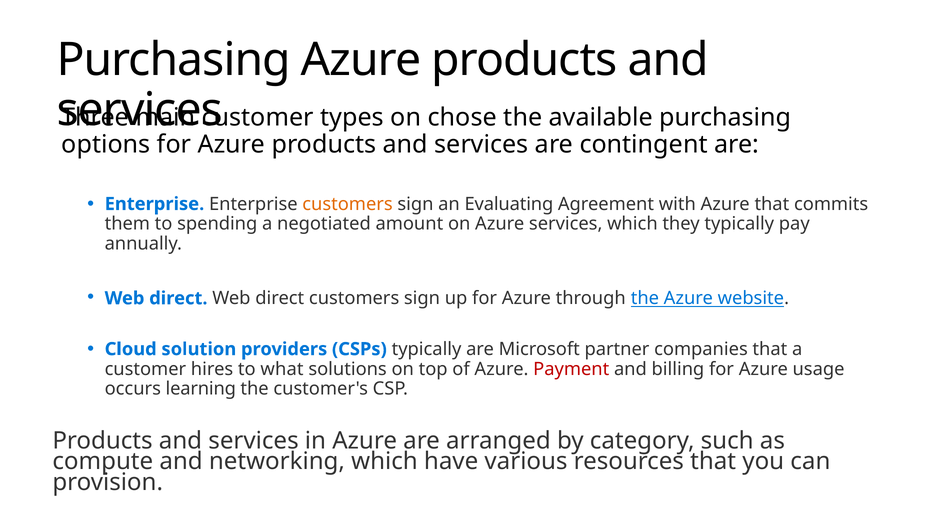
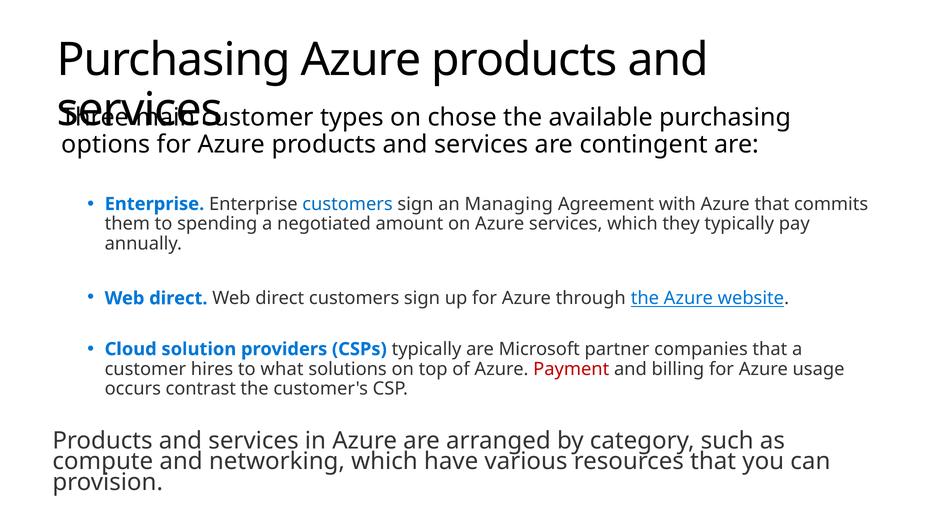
customers at (347, 204) colour: orange -> blue
Evaluating: Evaluating -> Managing
learning: learning -> contrast
